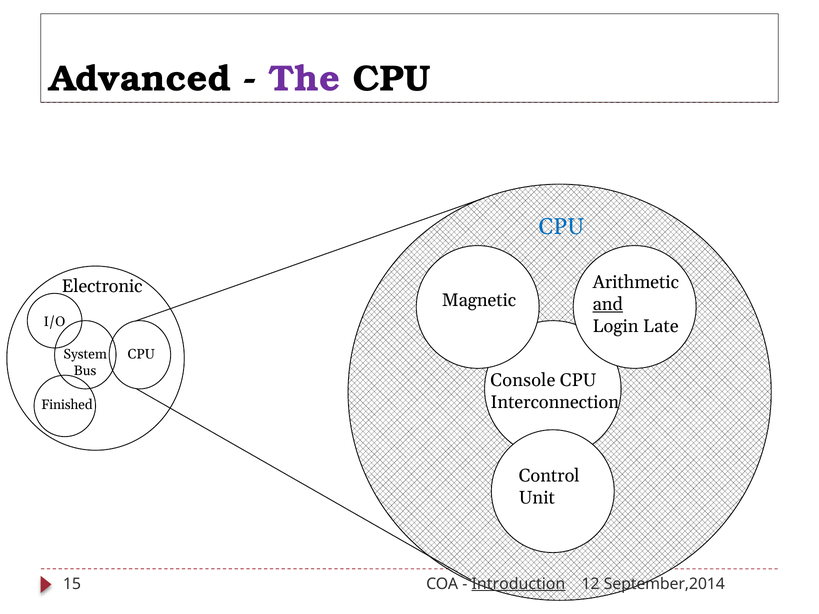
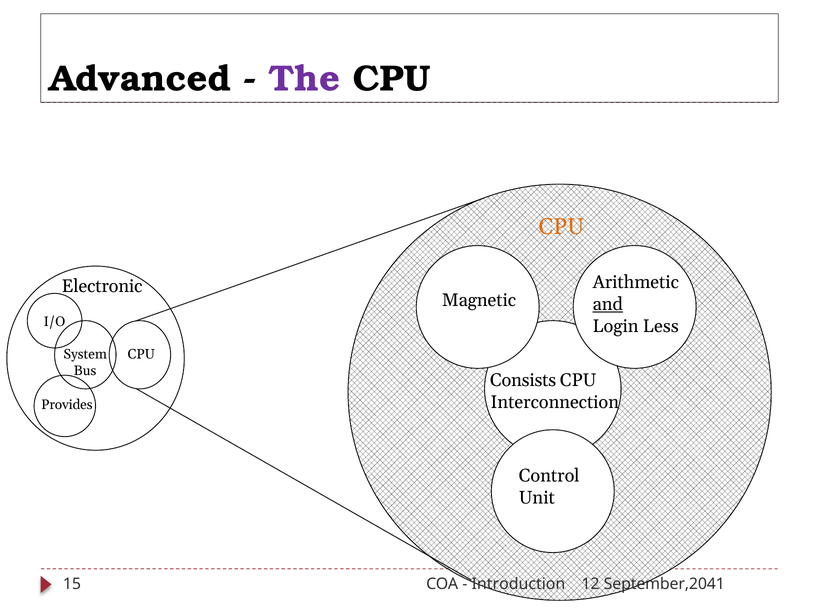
CPU at (562, 227) colour: blue -> orange
Late: Late -> Less
Console: Console -> Consists
Finished: Finished -> Provides
Introduction underline: present -> none
September,2014: September,2014 -> September,2041
